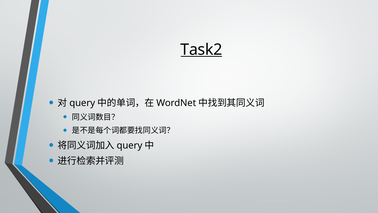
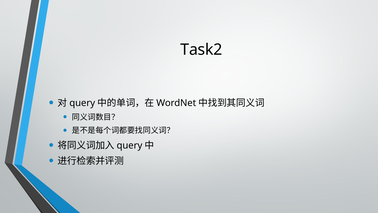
Task2 underline: present -> none
